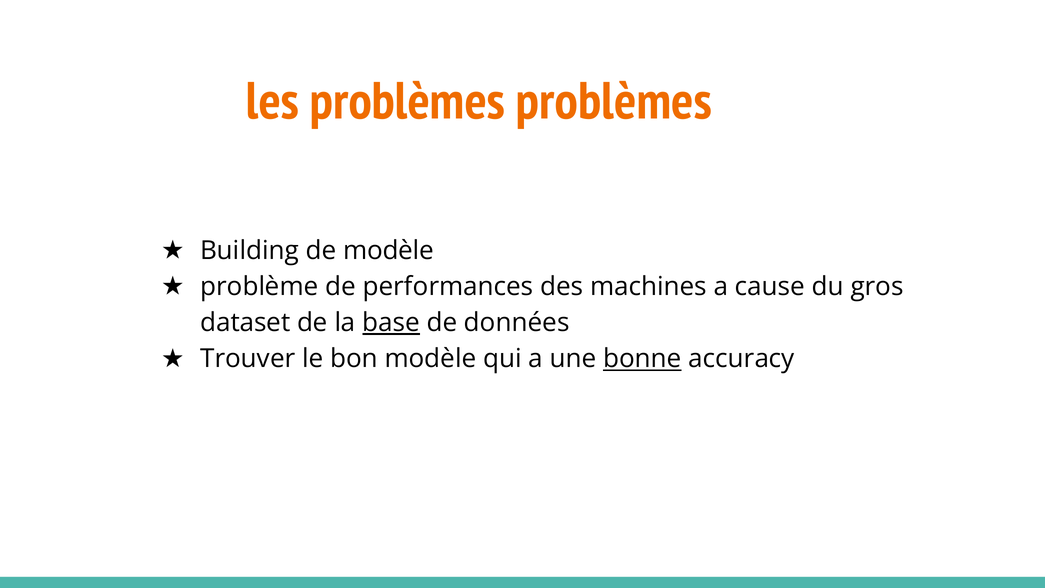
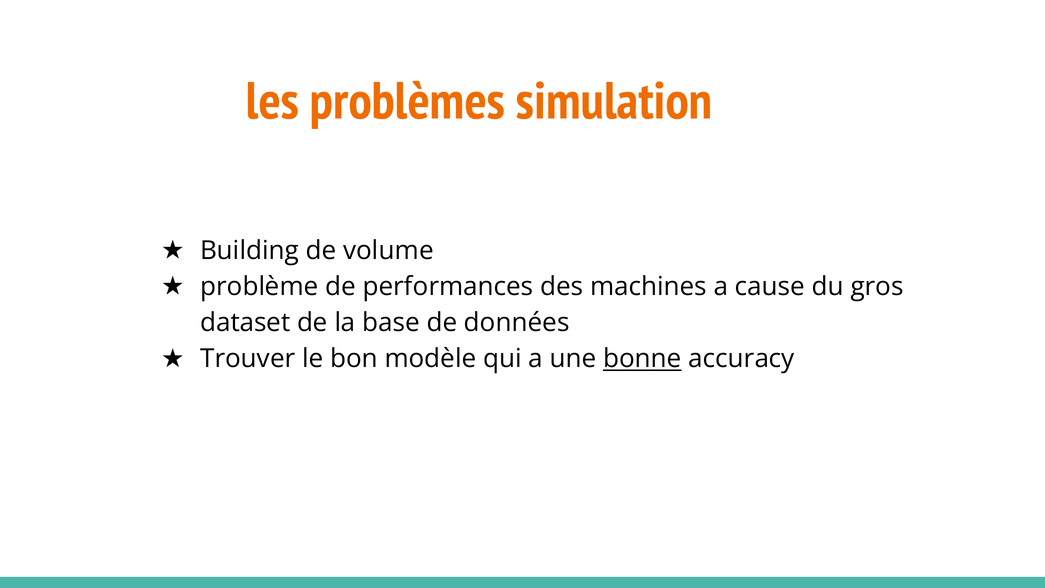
problèmes problèmes: problèmes -> simulation
de modèle: modèle -> volume
base underline: present -> none
